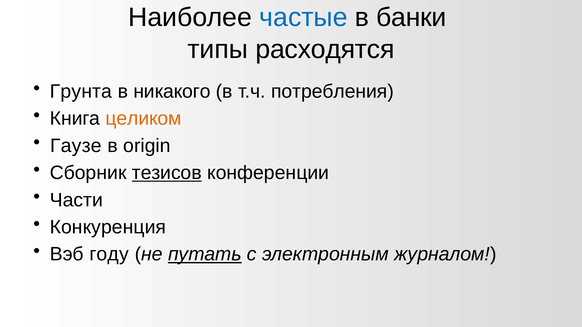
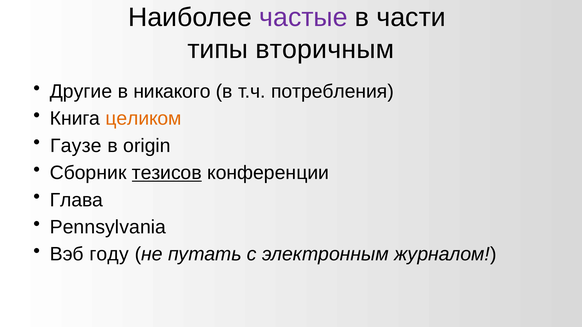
частые colour: blue -> purple
банки: банки -> части
расходятся: расходятся -> вторичным
Грунта: Грунта -> Другие
Части: Части -> Глава
Конкуренция: Конкуренция -> Pennsylvania
путать underline: present -> none
